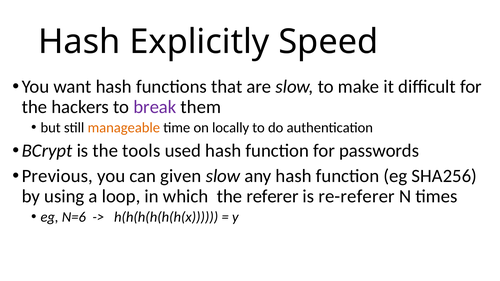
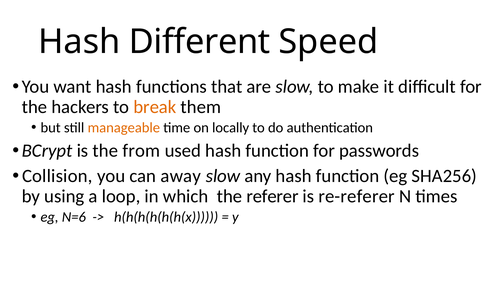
Explicitly: Explicitly -> Different
break colour: purple -> orange
tools: tools -> from
Previous: Previous -> Collision
given: given -> away
